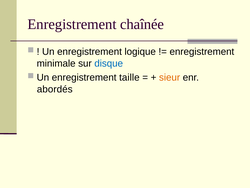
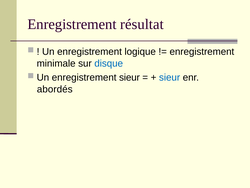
chaînée: chaînée -> résultat
enregistrement taille: taille -> sieur
sieur at (170, 77) colour: orange -> blue
